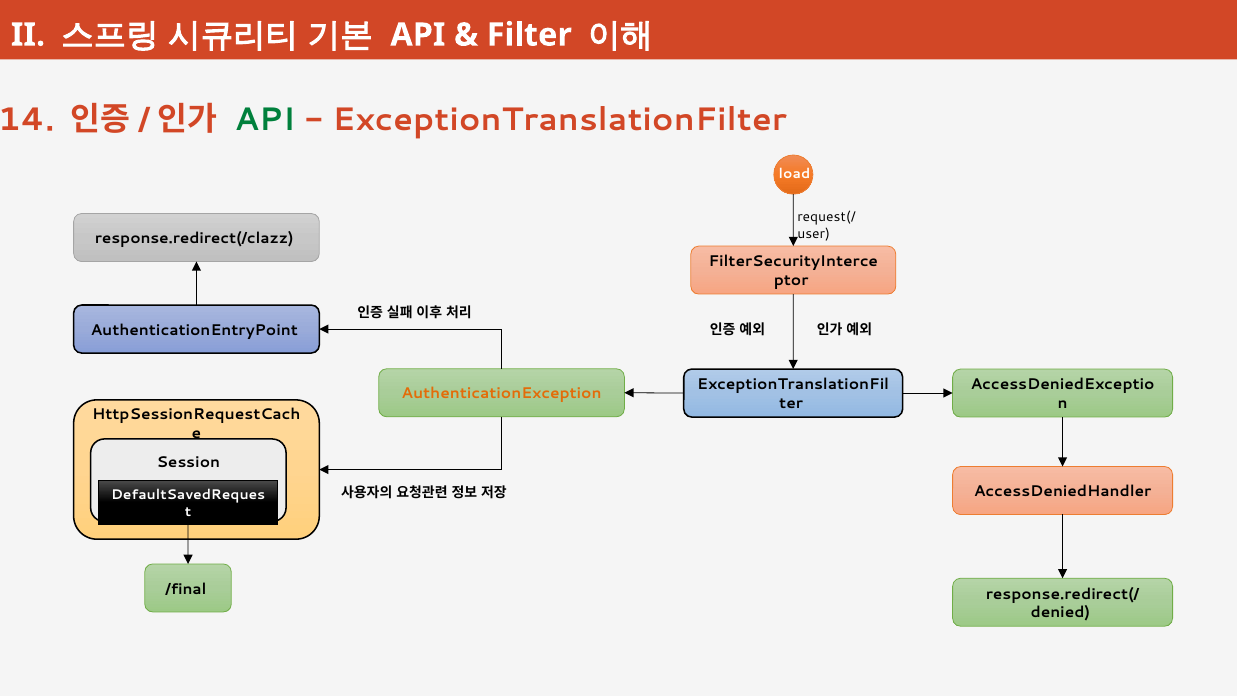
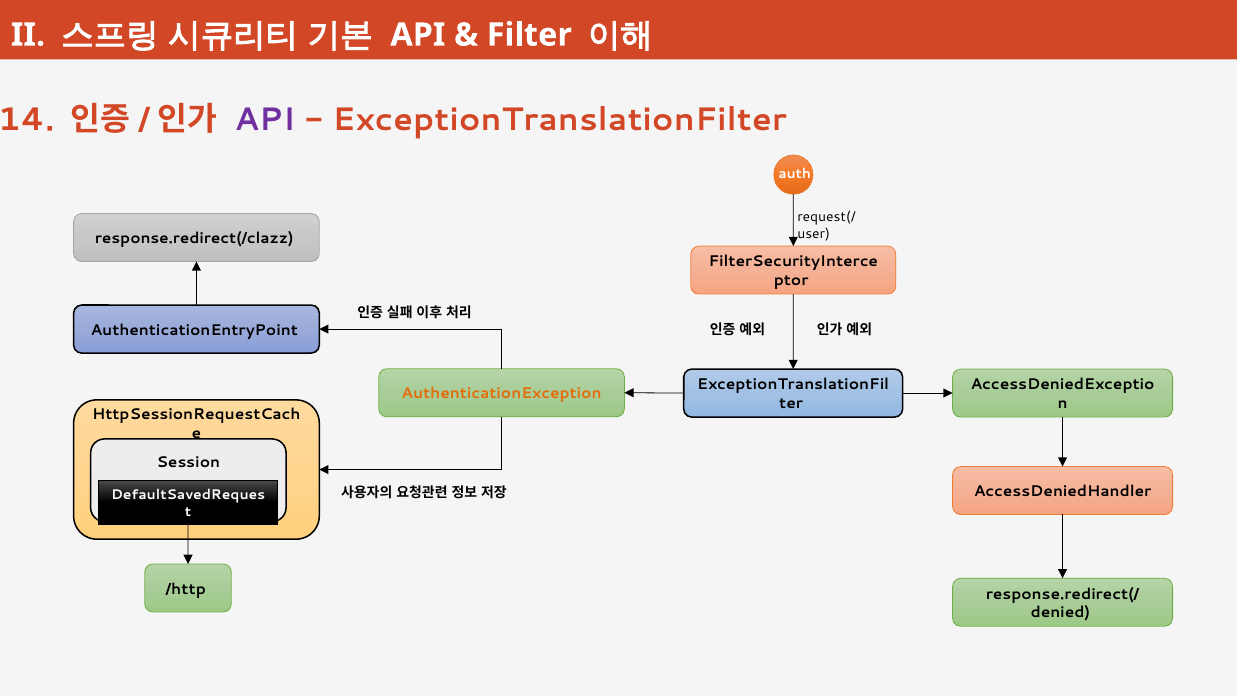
API at (265, 120) colour: green -> purple
load: load -> auth
/final: /final -> /http
